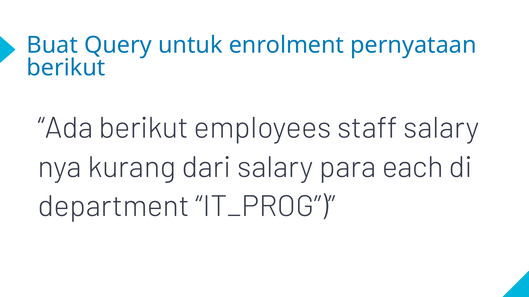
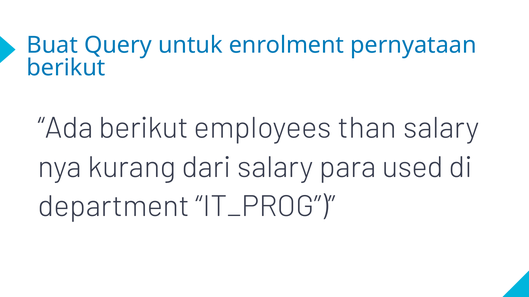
staff: staff -> than
each: each -> used
